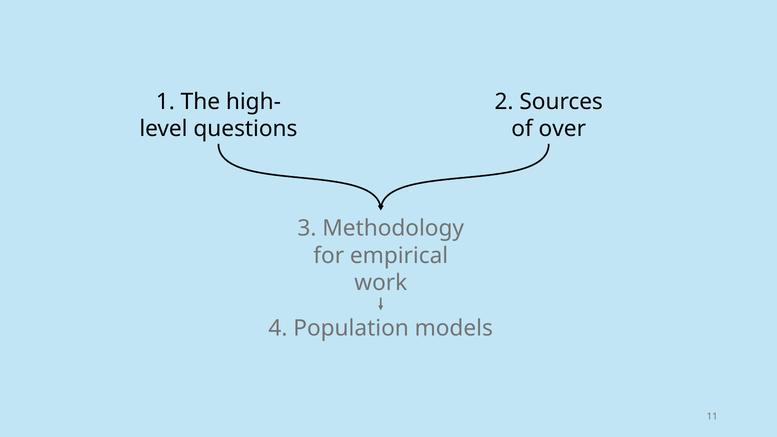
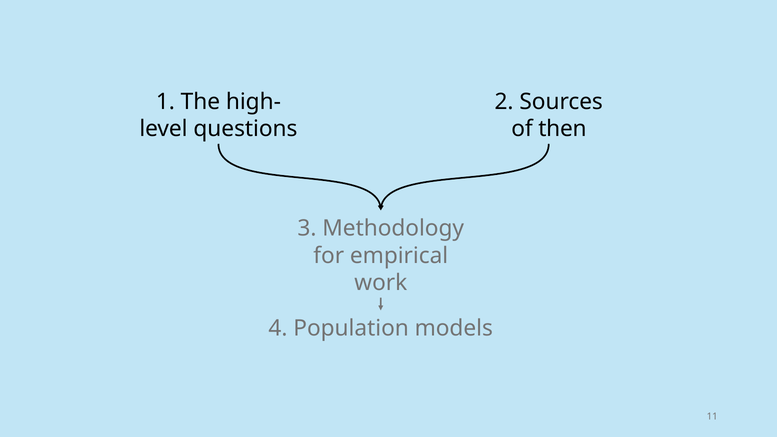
over: over -> then
